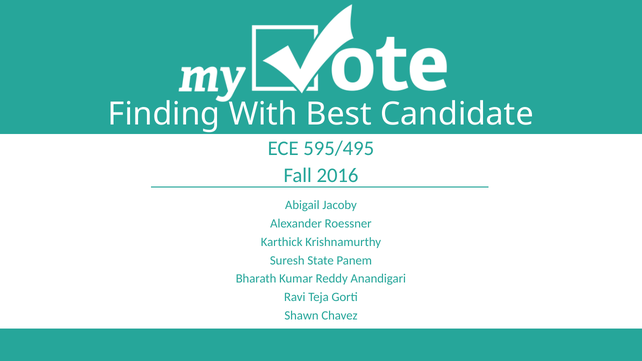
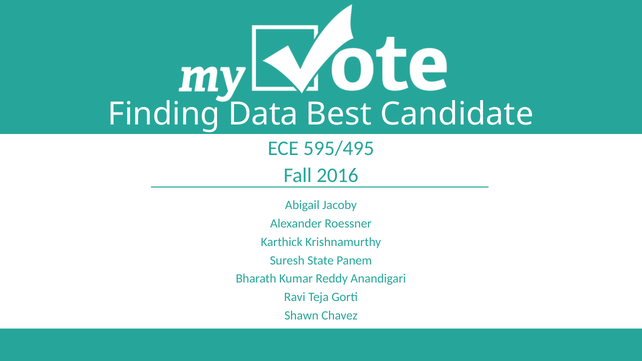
With: With -> Data
